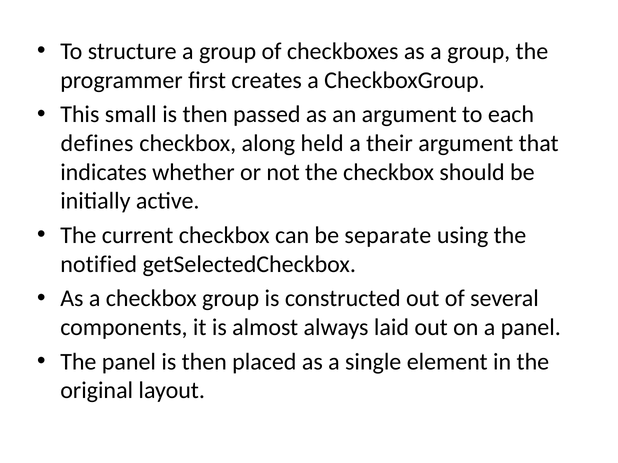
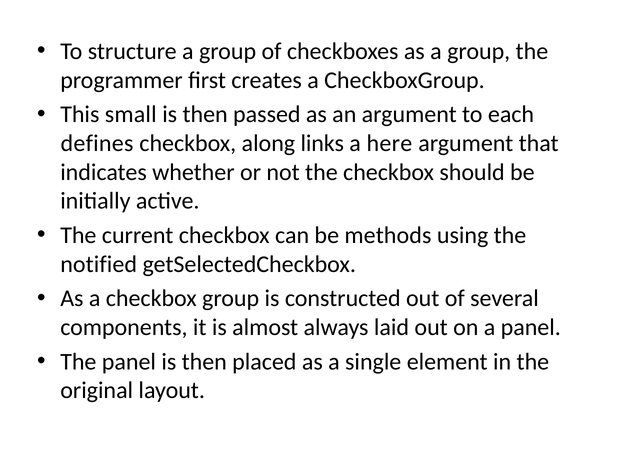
held: held -> links
their: their -> here
separate: separate -> methods
